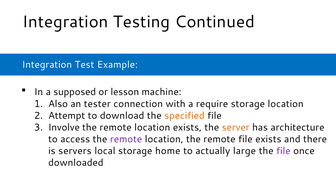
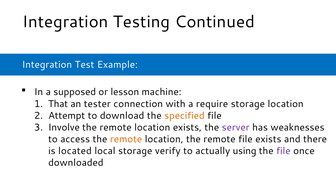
Also: Also -> That
server colour: orange -> purple
architecture: architecture -> weaknesses
remote at (126, 139) colour: purple -> orange
servers: servers -> located
home: home -> verify
large: large -> using
